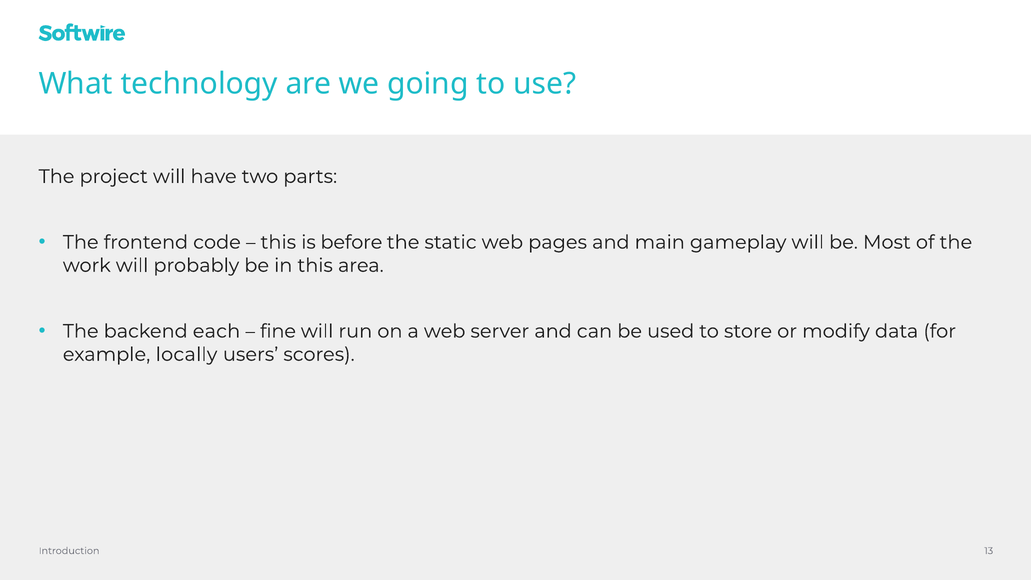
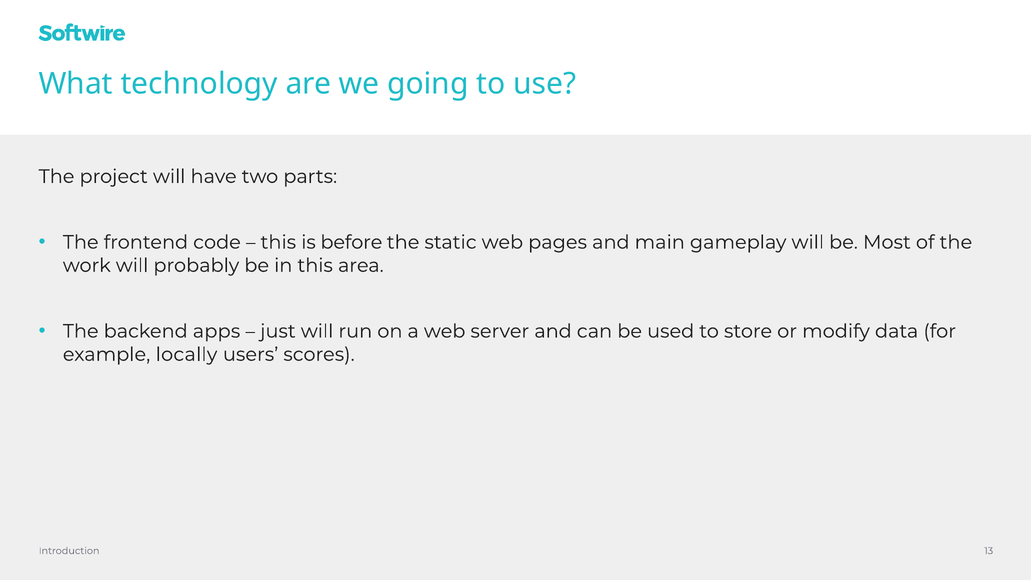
each: each -> apps
fine: fine -> just
